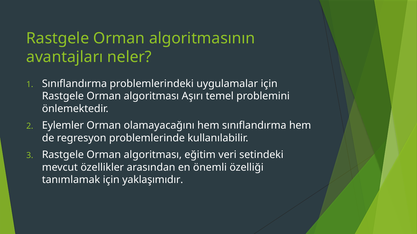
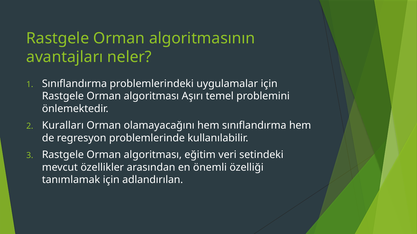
Eylemler: Eylemler -> Kuralları
yaklaşımıdır: yaklaşımıdır -> adlandırılan
